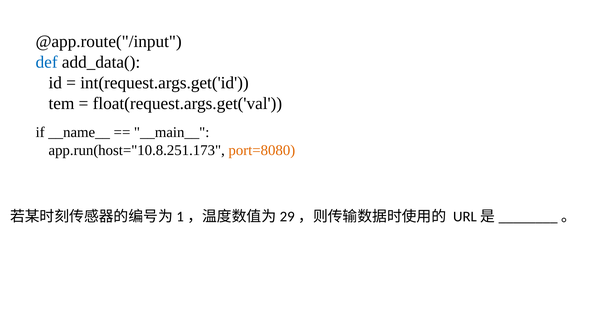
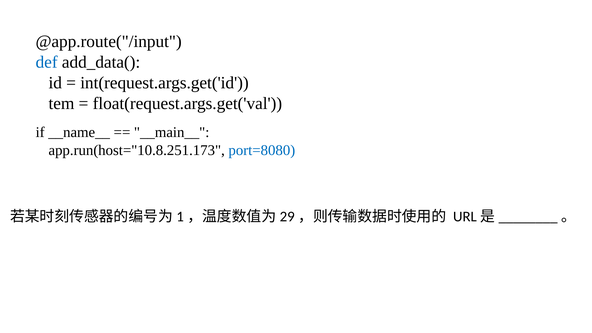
port=8080 colour: orange -> blue
